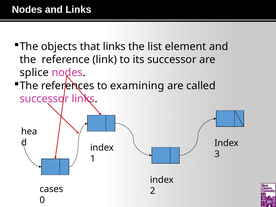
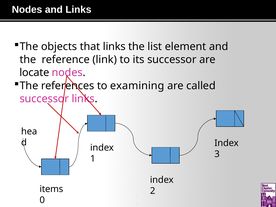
splice: splice -> locate
cases: cases -> items
